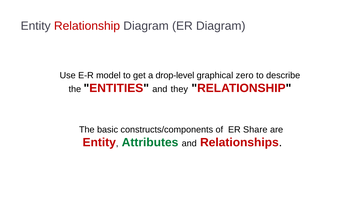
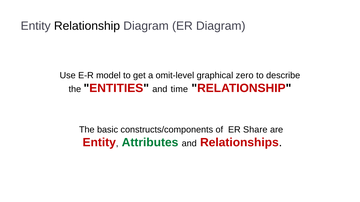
Relationship at (87, 26) colour: red -> black
drop-level: drop-level -> omit-level
they: they -> time
